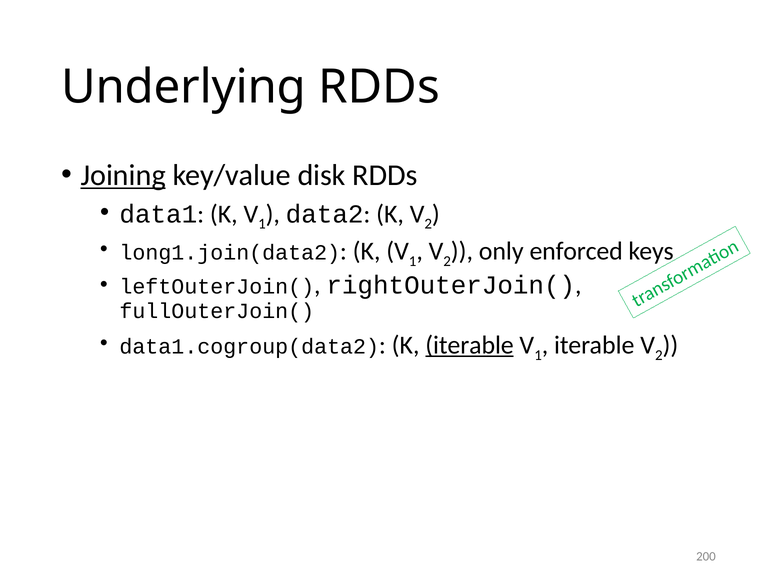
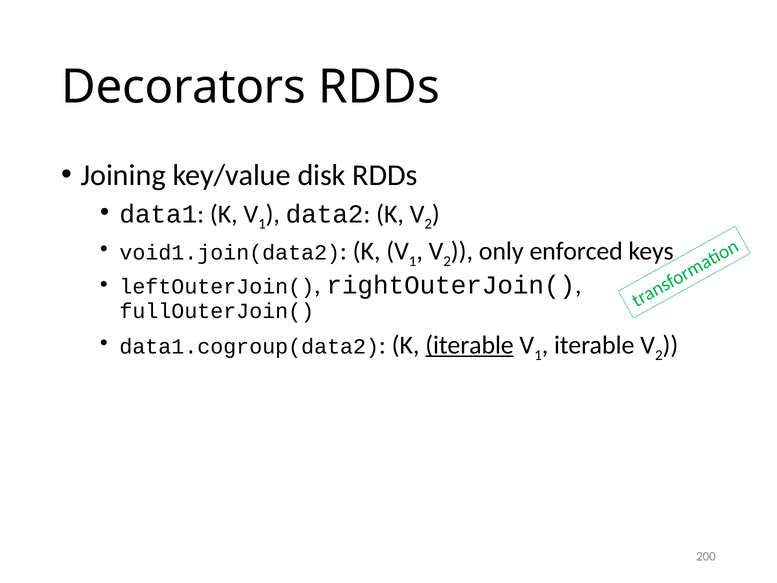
Underlying: Underlying -> Decorators
Joining underline: present -> none
long1.join(data2: long1.join(data2 -> void1.join(data2
